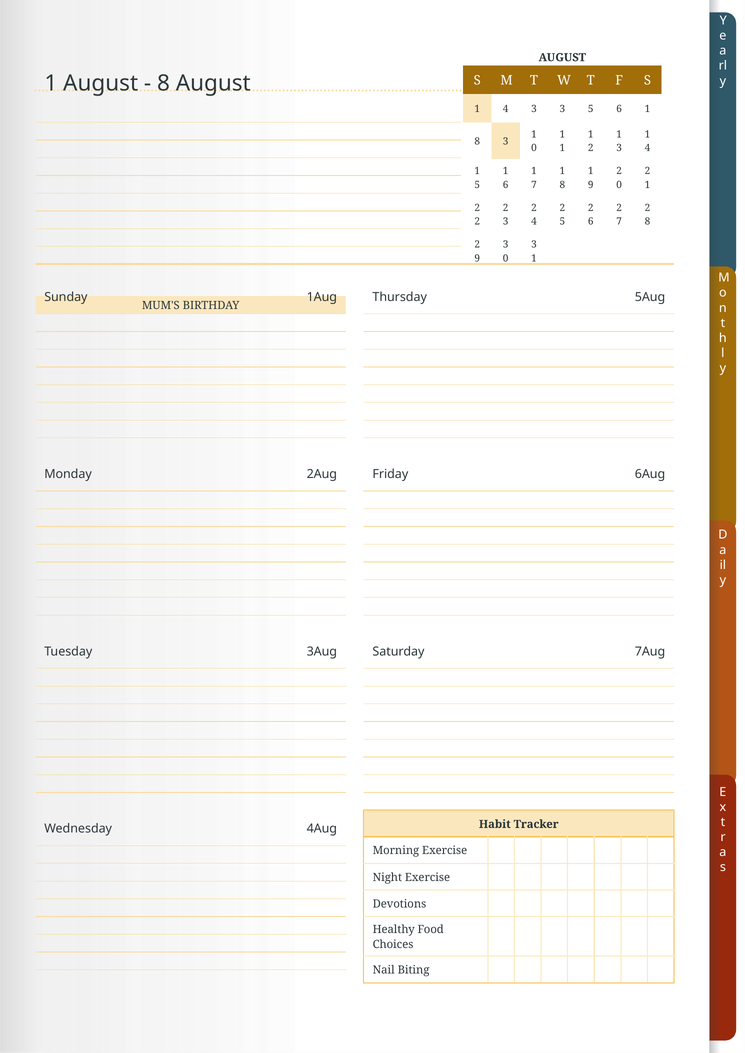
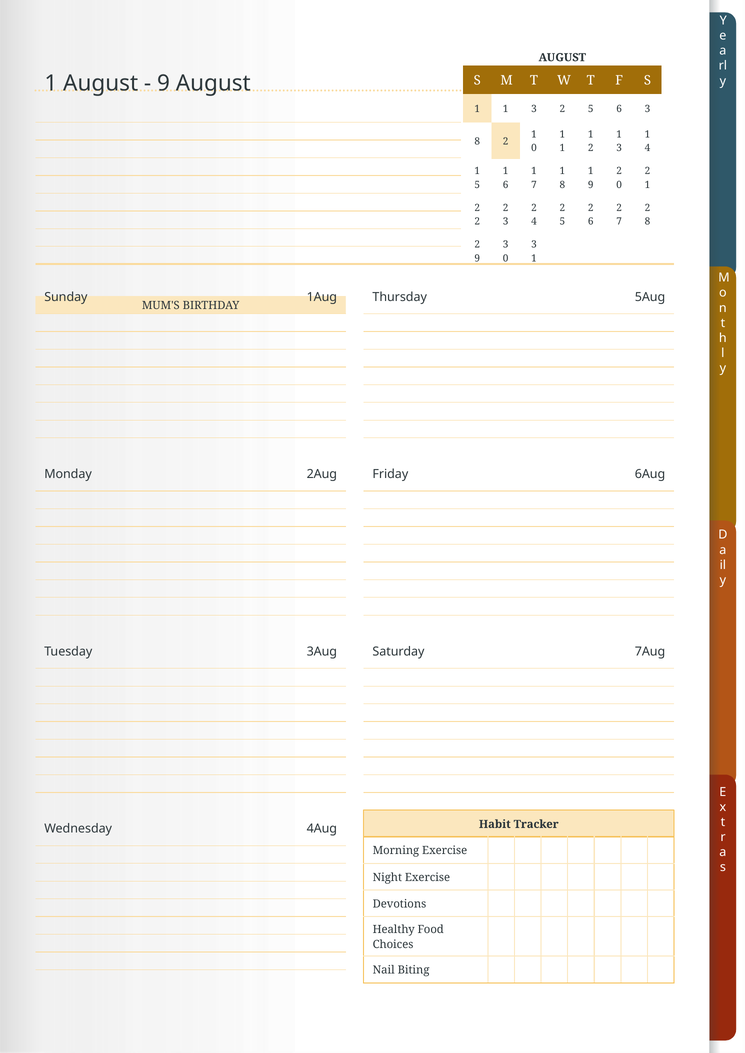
8 at (164, 83): 8 -> 9
4 at (506, 109): 4 -> 1
3 at (562, 109): 3 -> 2
5 6 1: 1 -> 3
3 at (506, 141): 3 -> 2
